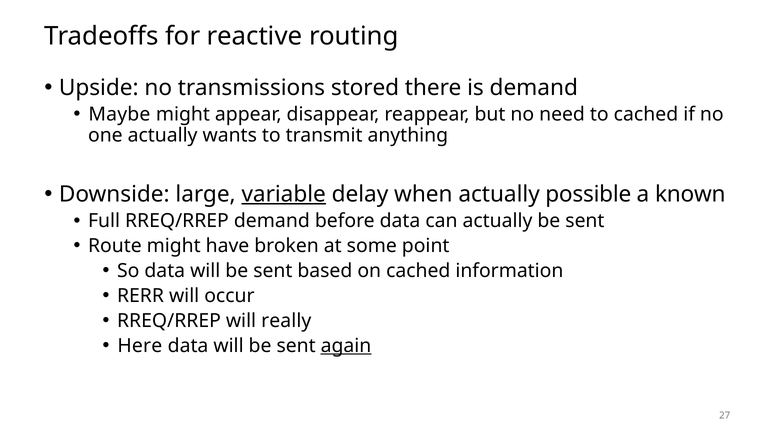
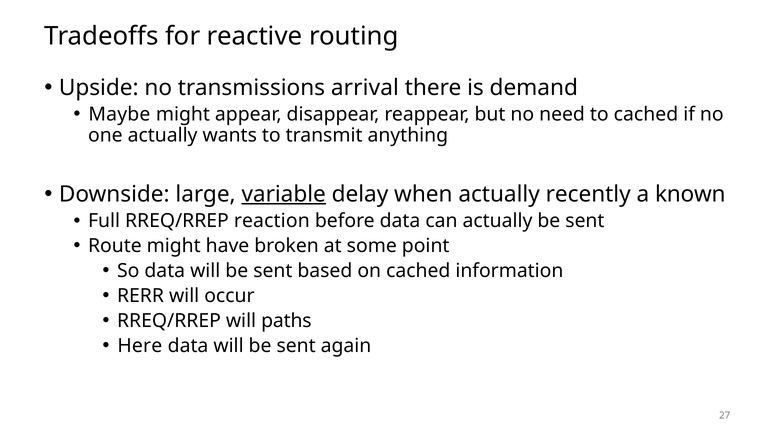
stored: stored -> arrival
possible: possible -> recently
RREQ/RREP demand: demand -> reaction
really: really -> paths
again underline: present -> none
